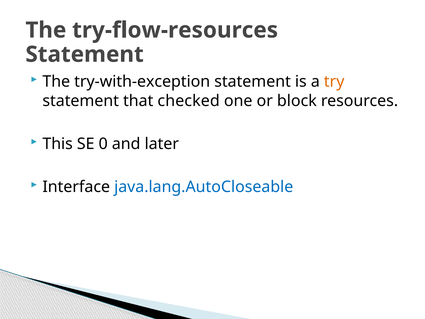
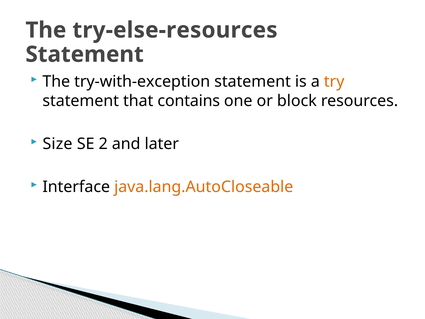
try-flow-resources: try-flow-resources -> try-else-resources
checked: checked -> contains
This: This -> Size
0: 0 -> 2
java.lang.AutoCloseable colour: blue -> orange
